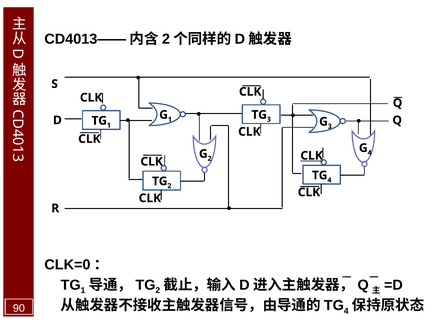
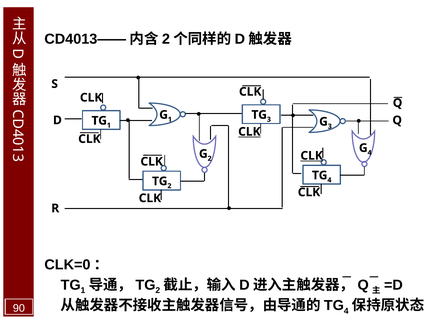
CLK at (249, 132) underline: none -> present
